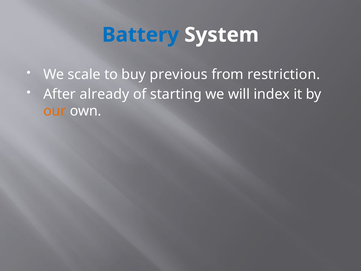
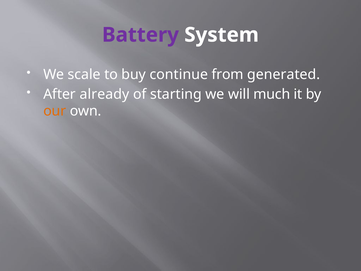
Battery colour: blue -> purple
previous: previous -> continue
restriction: restriction -> generated
index: index -> much
